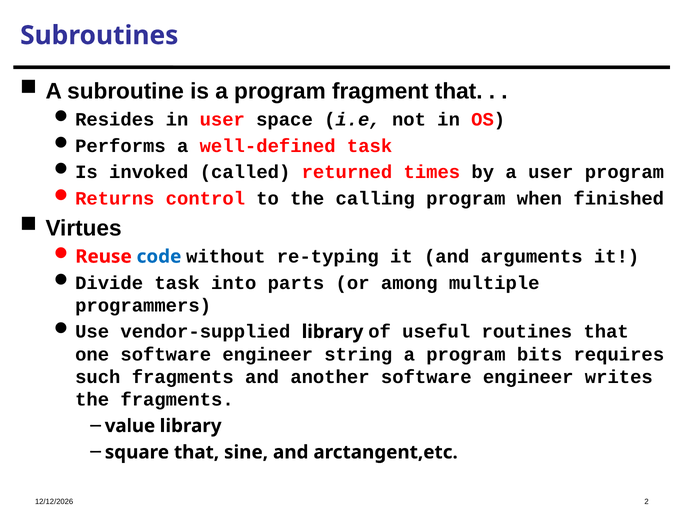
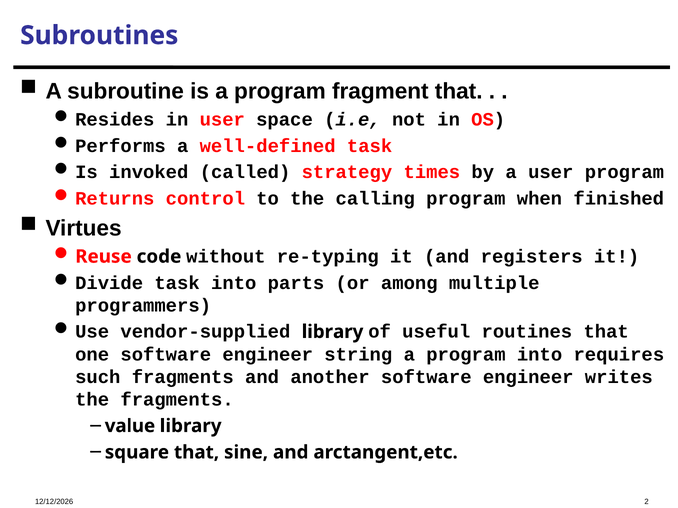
returned: returned -> strategy
code colour: blue -> black
arguments: arguments -> registers
program bits: bits -> into
